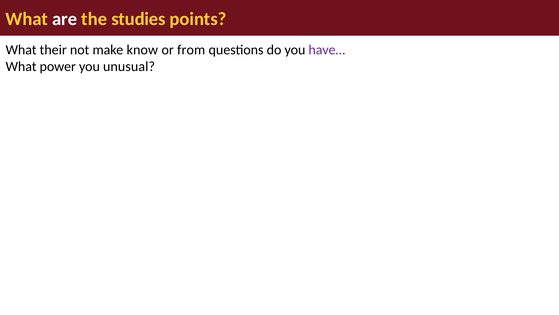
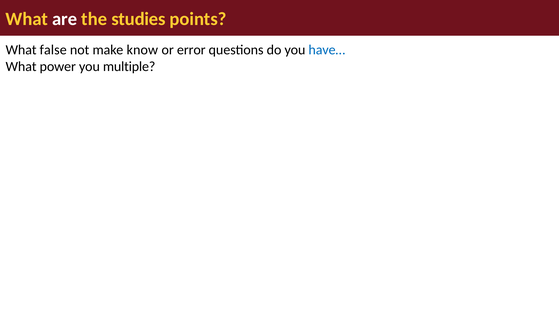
their: their -> false
from: from -> error
have… colour: purple -> blue
unusual: unusual -> multiple
